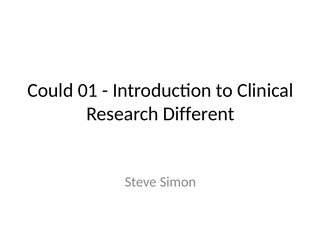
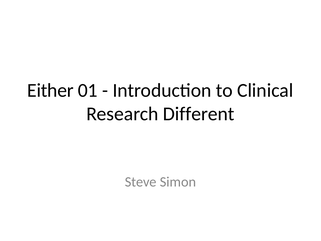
Could: Could -> Either
